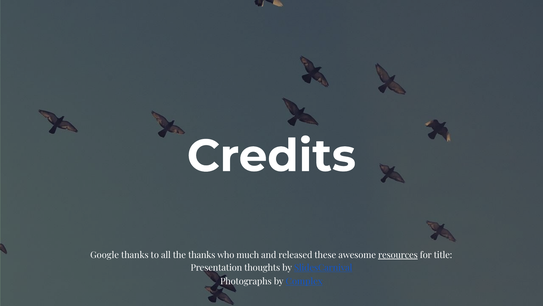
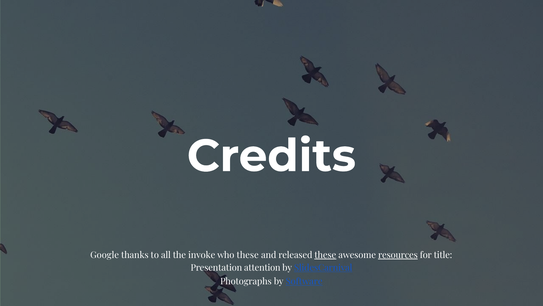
the thanks: thanks -> invoke
who much: much -> these
these at (325, 255) underline: none -> present
thoughts: thoughts -> attention
Complex: Complex -> Software
